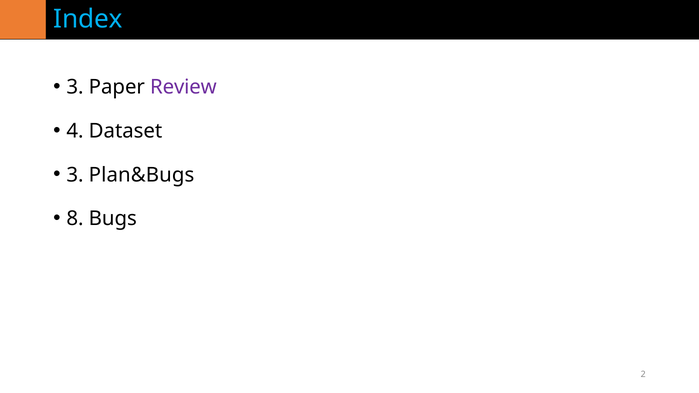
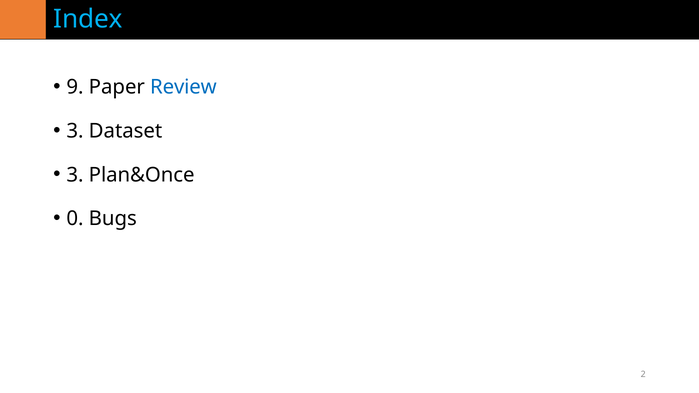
3 at (75, 87): 3 -> 9
Review colour: purple -> blue
4 at (75, 131): 4 -> 3
Plan&Bugs: Plan&Bugs -> Plan&Once
8: 8 -> 0
